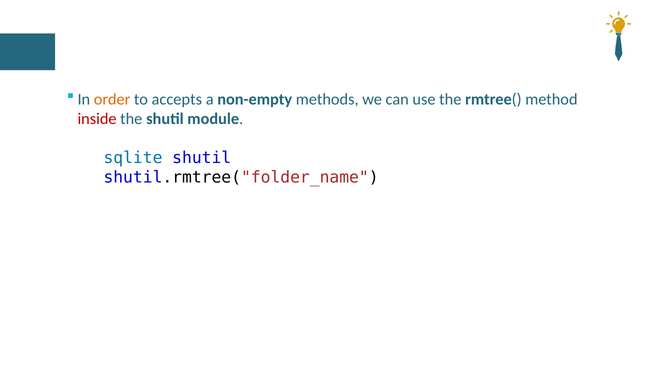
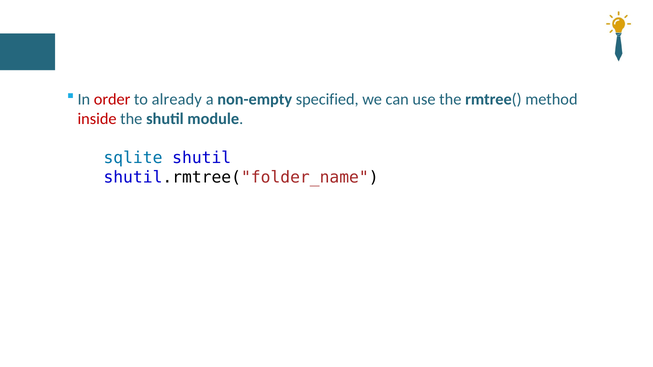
order colour: orange -> red
accepts: accepts -> already
methods: methods -> specified
